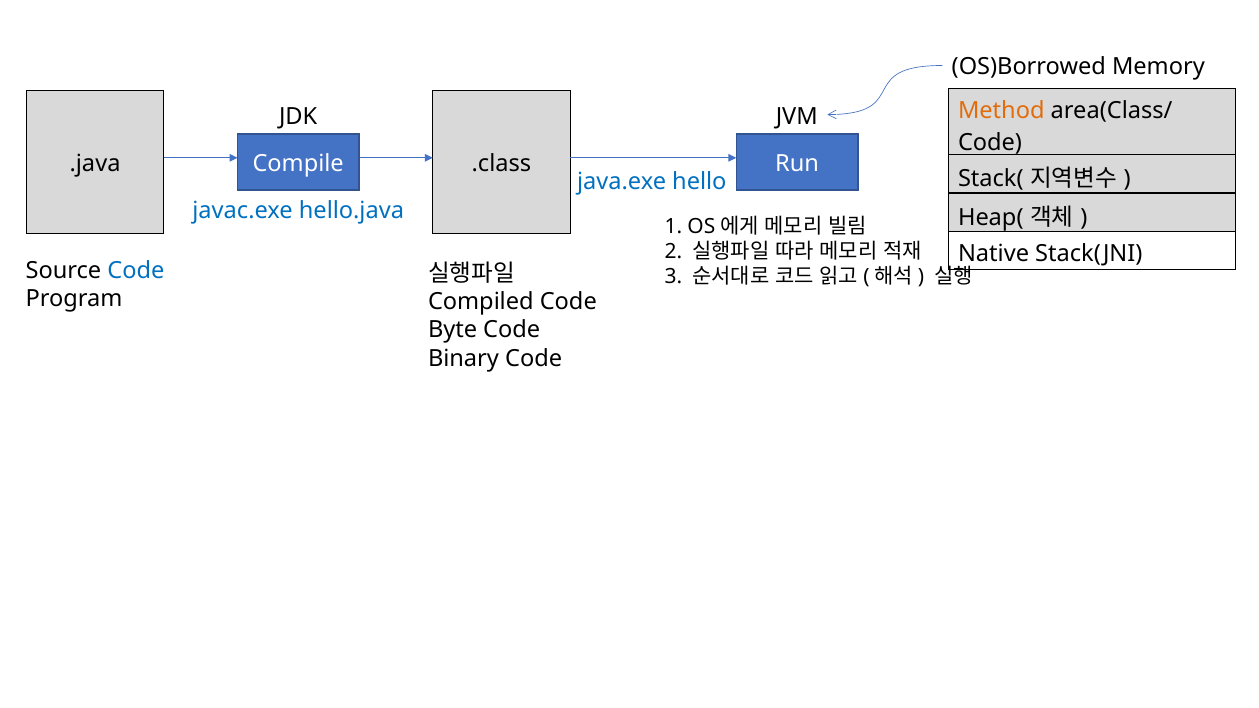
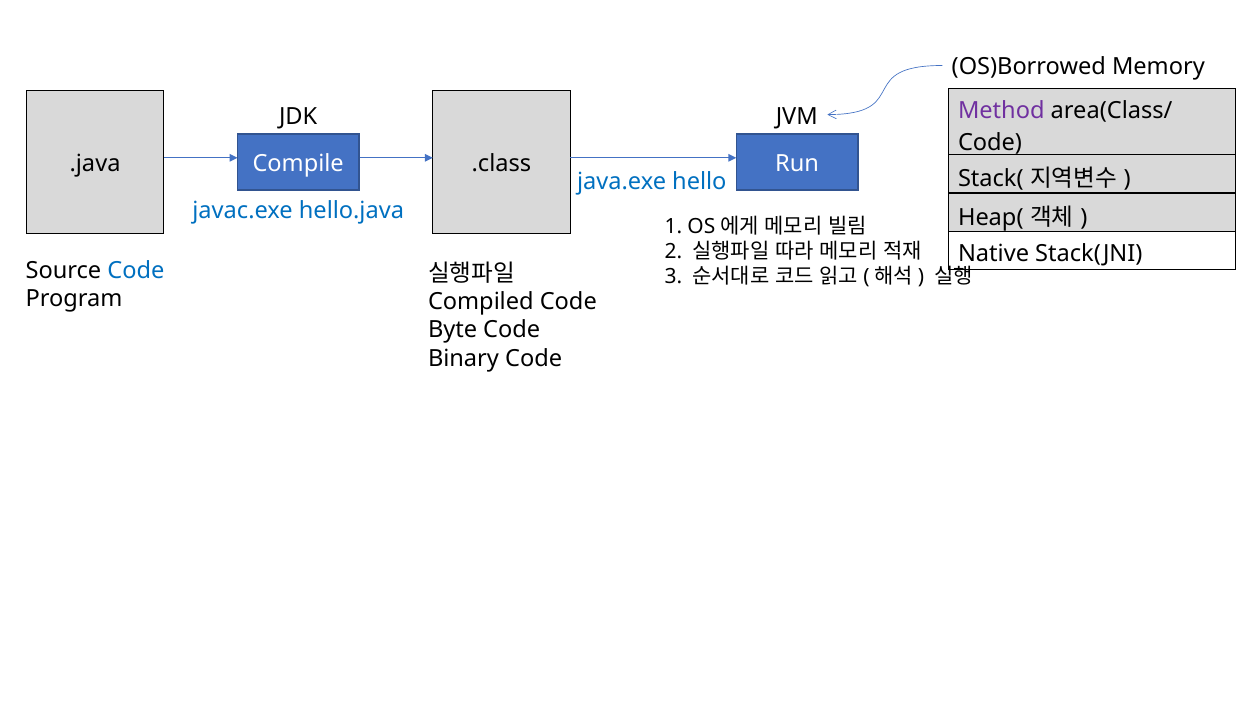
Method colour: orange -> purple
